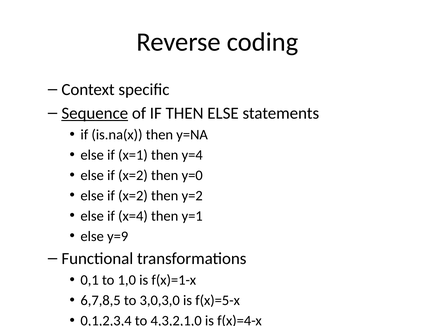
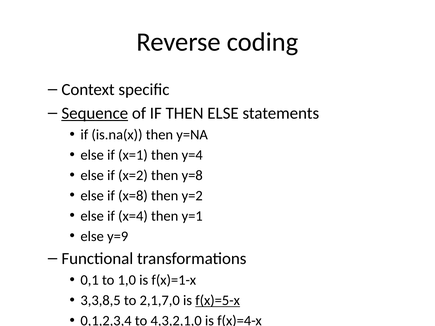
y=0: y=0 -> y=8
x=2 at (133, 196): x=2 -> x=8
6,7,8,5: 6,7,8,5 -> 3,3,8,5
3,0,3,0: 3,0,3,0 -> 2,1,7,0
f(x)=5-x underline: none -> present
